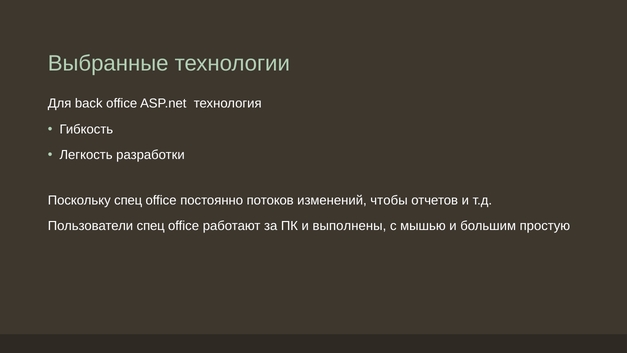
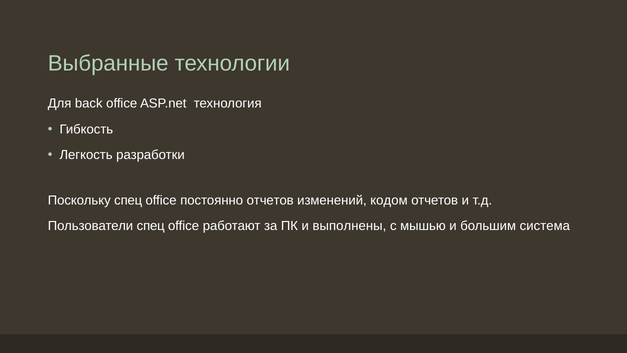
постоянно потоков: потоков -> отчетов
чтобы: чтобы -> кодом
простую: простую -> система
